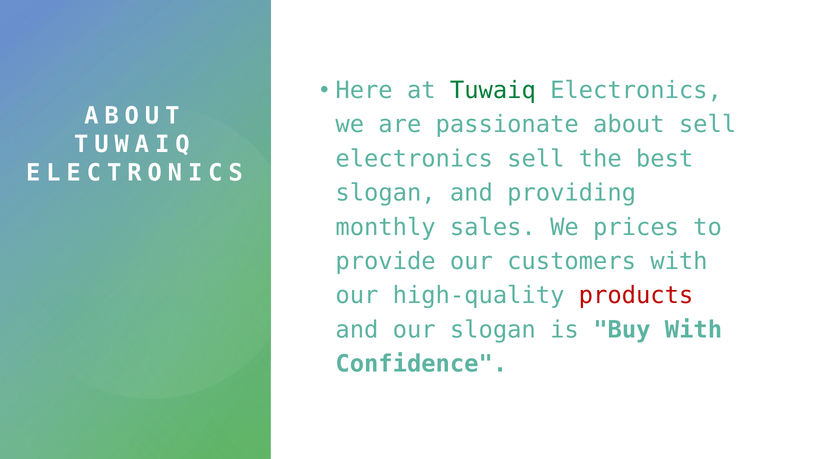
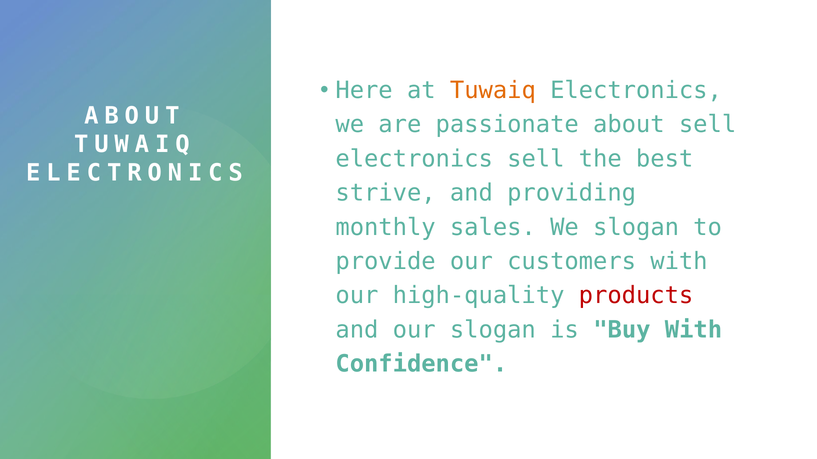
Tuwaiq colour: green -> orange
slogan at (386, 193): slogan -> strive
We prices: prices -> slogan
